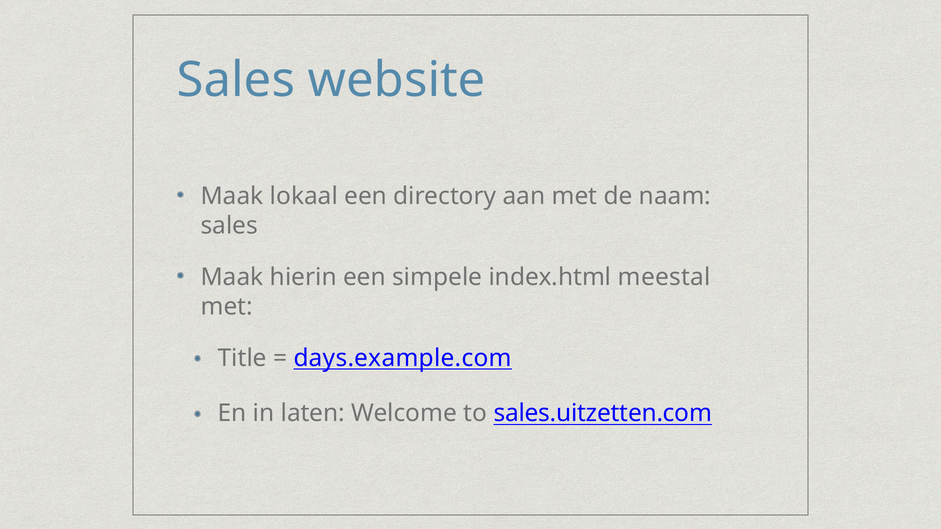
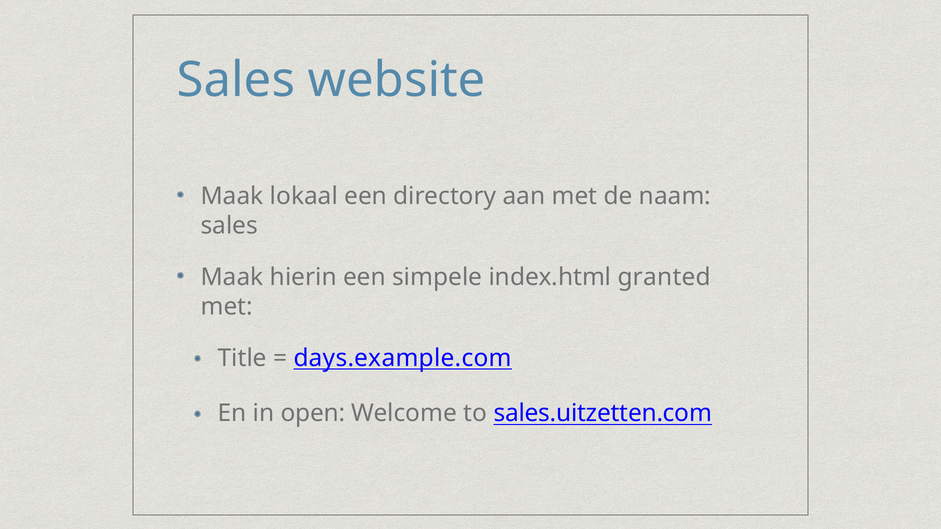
meestal: meestal -> granted
laten: laten -> open
